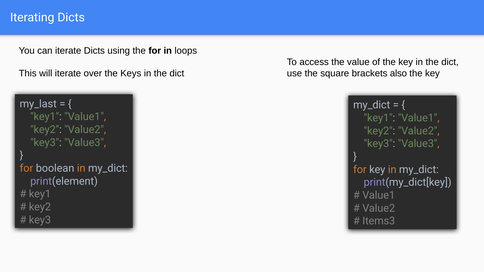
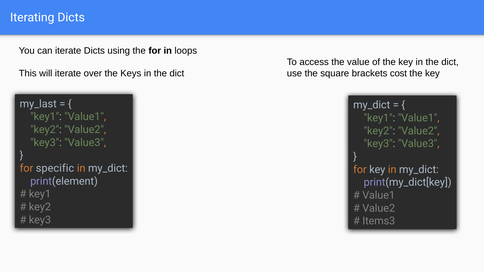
also: also -> cost
boolean: boolean -> specific
